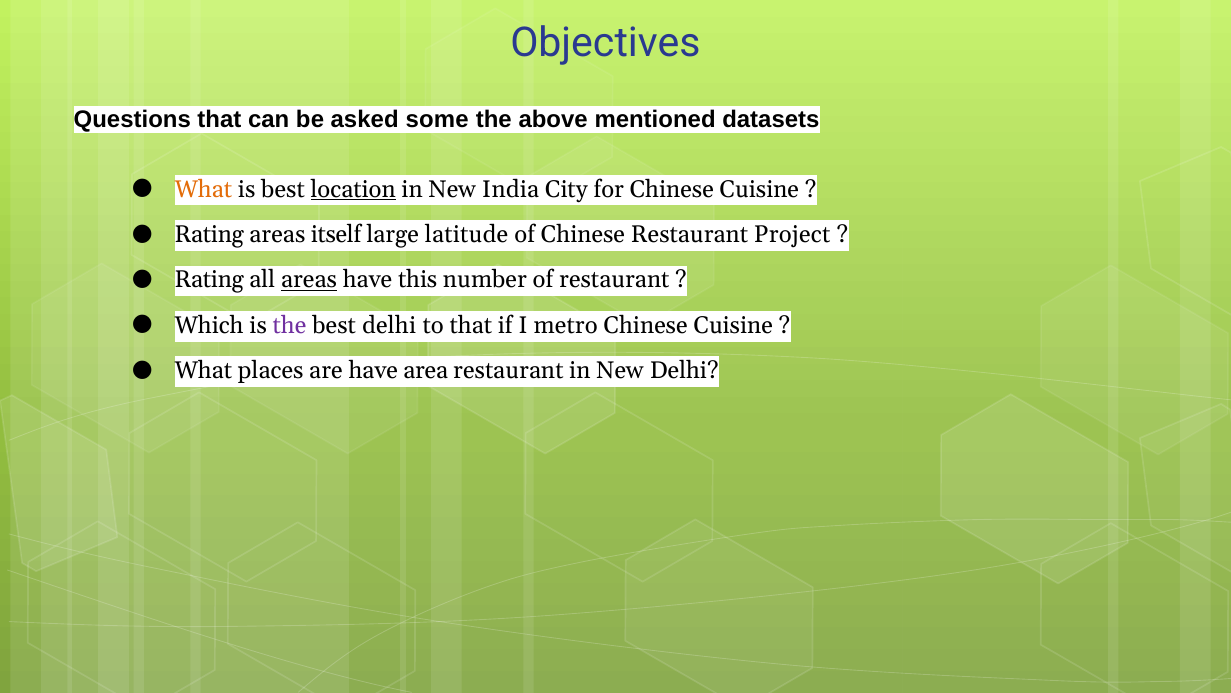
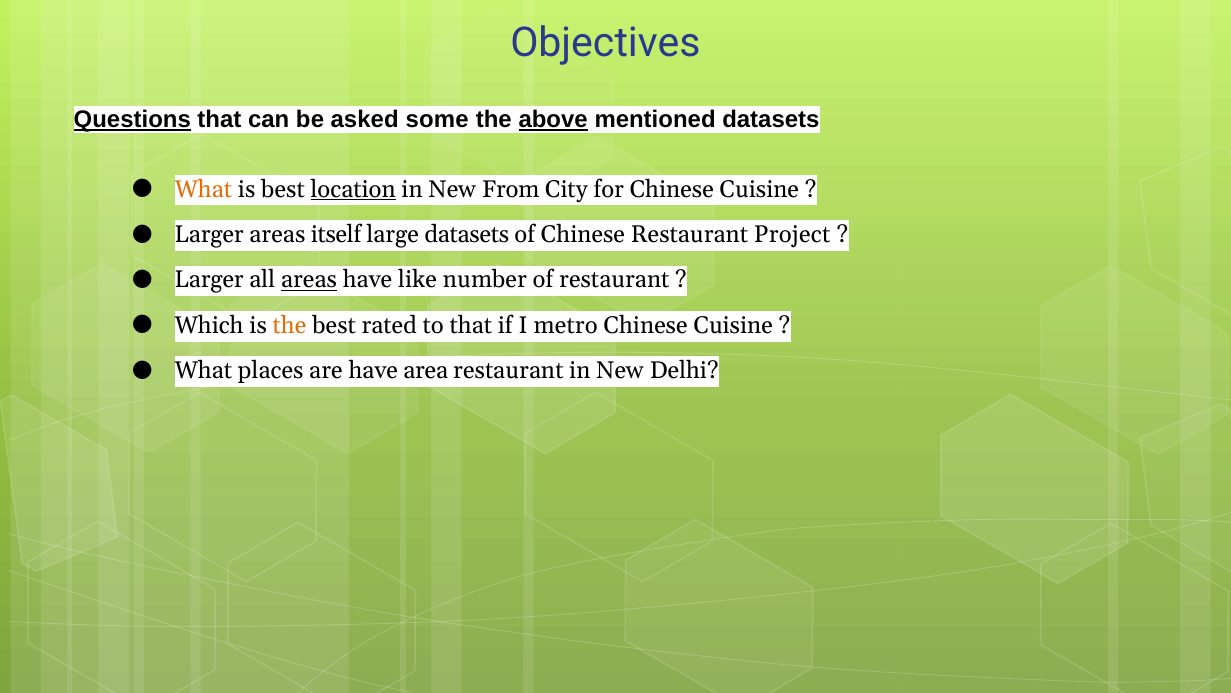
Questions underline: none -> present
above underline: none -> present
India: India -> From
Rating at (209, 234): Rating -> Larger
large latitude: latitude -> datasets
Rating at (209, 280): Rating -> Larger
this: this -> like
the at (290, 325) colour: purple -> orange
best delhi: delhi -> rated
